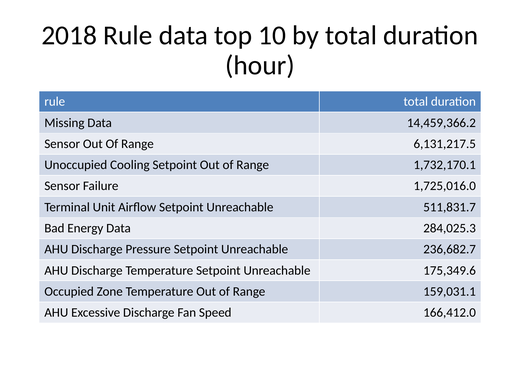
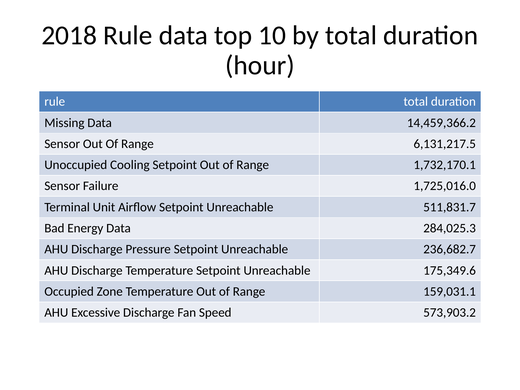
166,412.0: 166,412.0 -> 573,903.2
